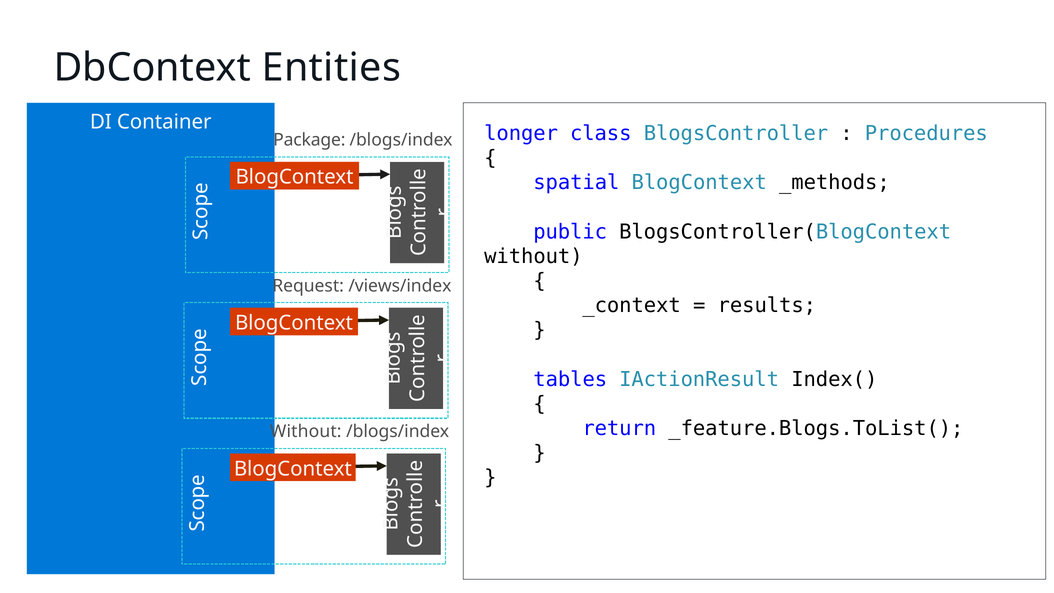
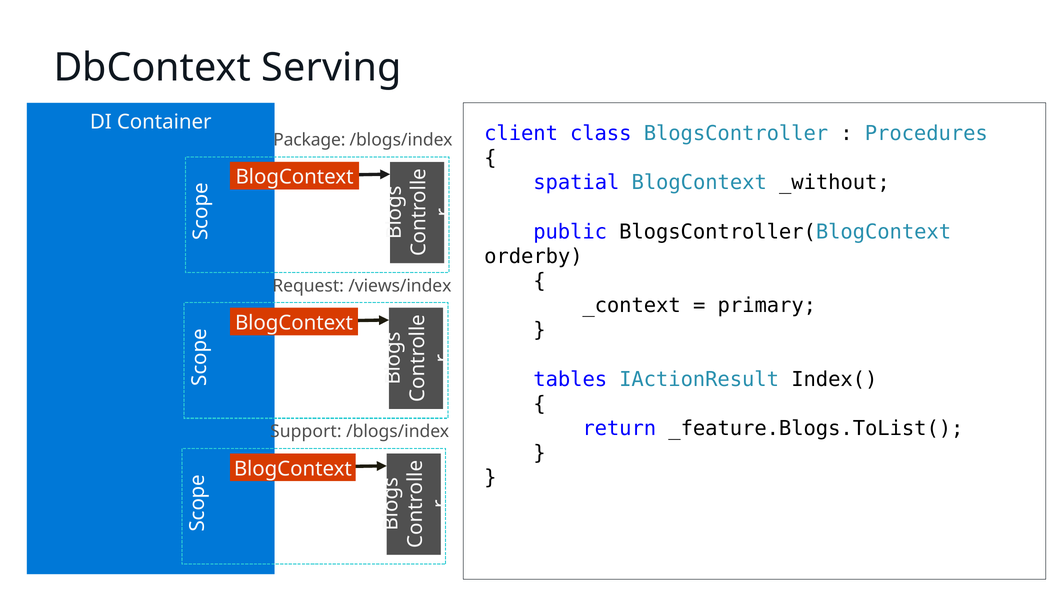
Entities: Entities -> Serving
longer: longer -> client
_methods: _methods -> _without
without at (533, 256): without -> orderby
results: results -> primary
Without at (306, 431): Without -> Support
